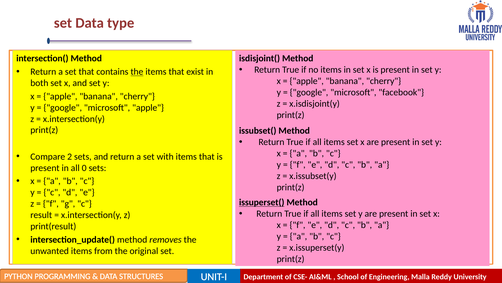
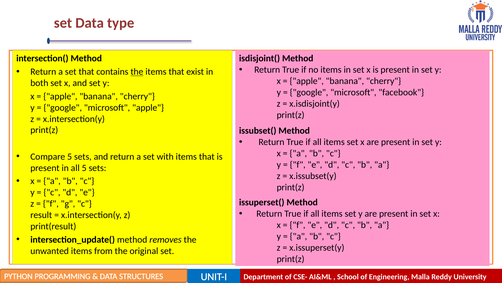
Compare 2: 2 -> 5
all 0: 0 -> 5
issuperset( underline: present -> none
